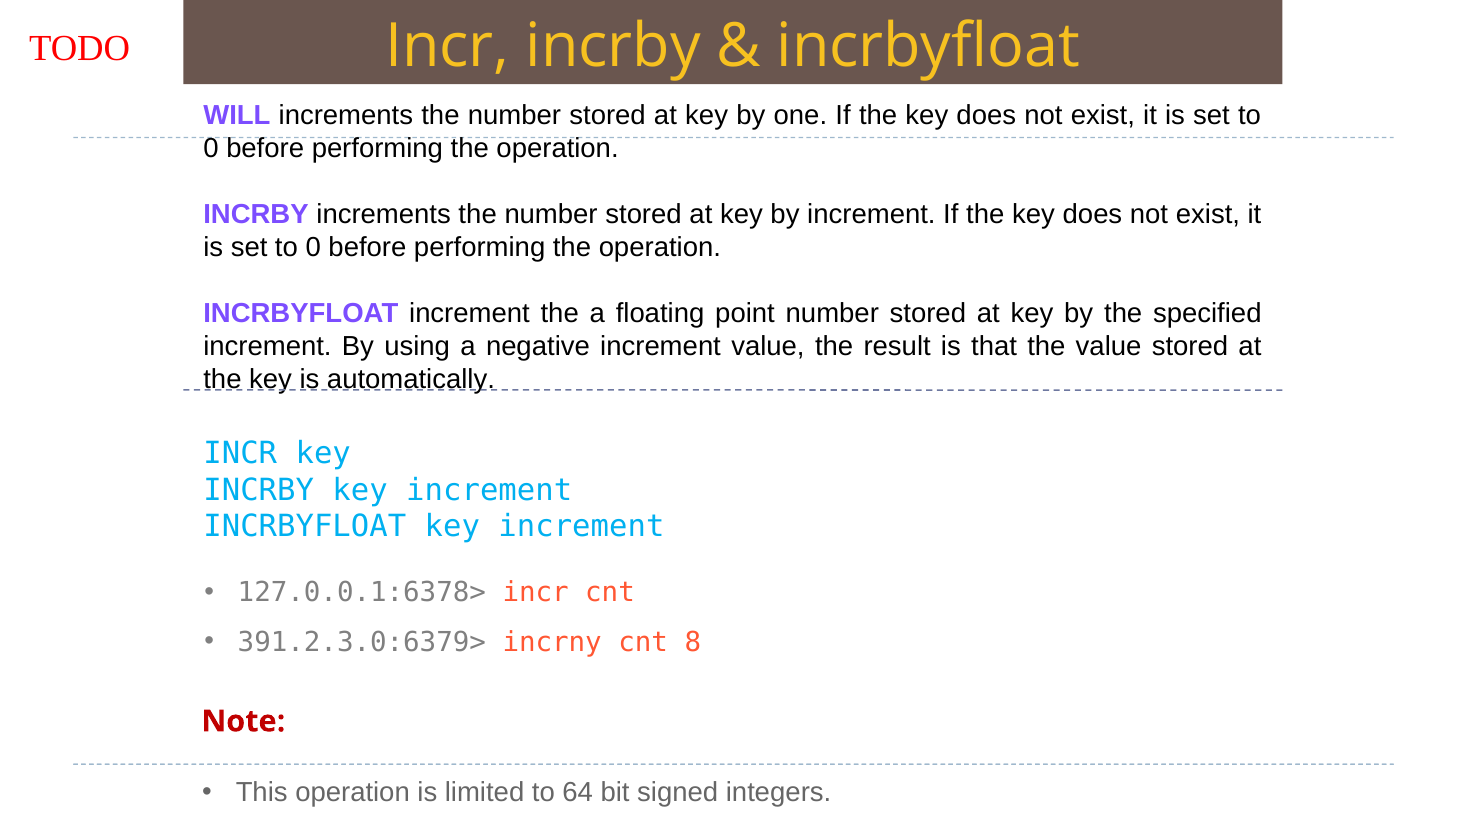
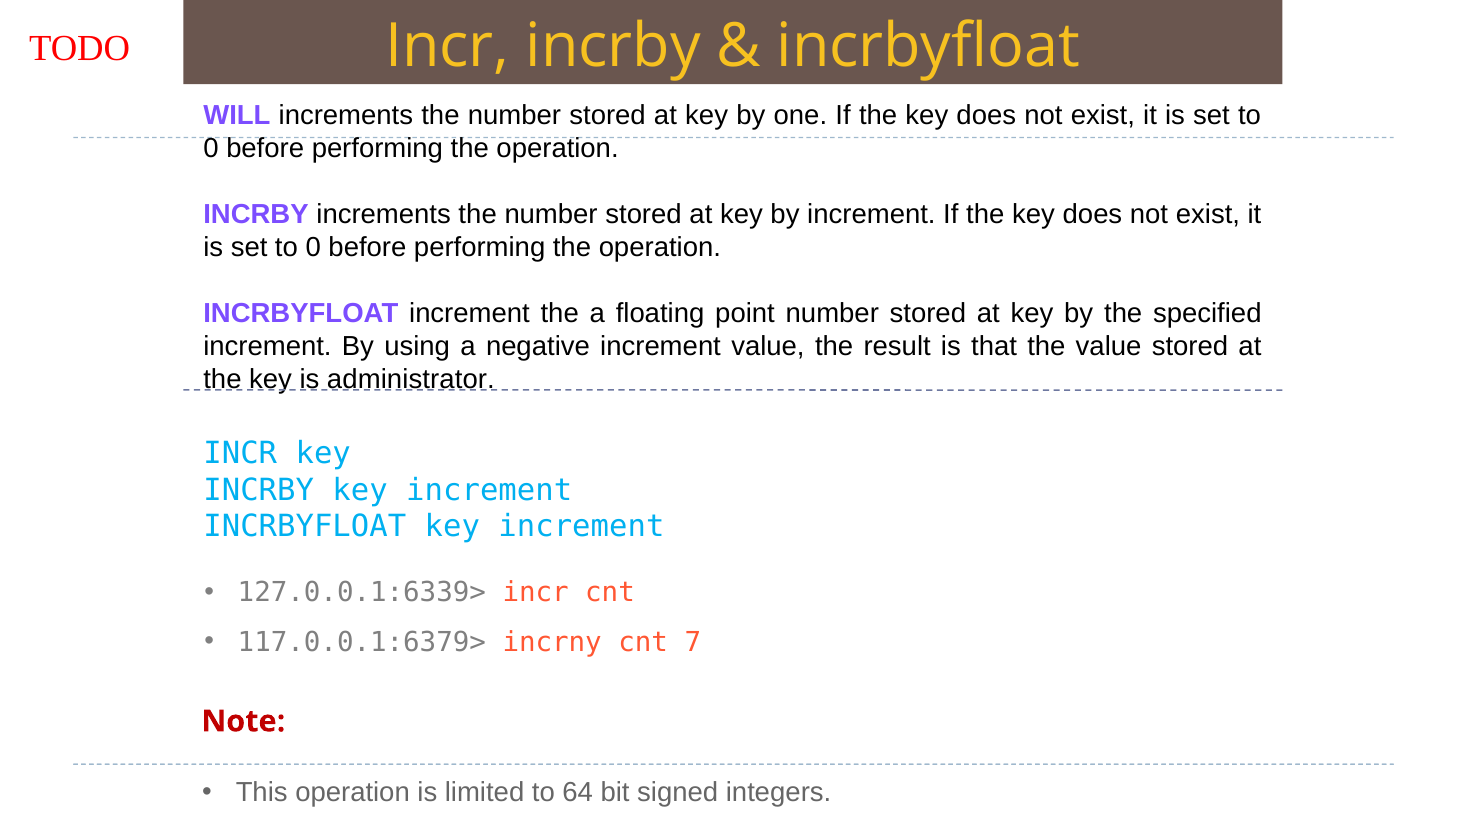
automatically: automatically -> administrator
127.0.0.1:6378>: 127.0.0.1:6378> -> 127.0.0.1:6339>
391.2.3.0:6379>: 391.2.3.0:6379> -> 117.0.0.1:6379>
8: 8 -> 7
